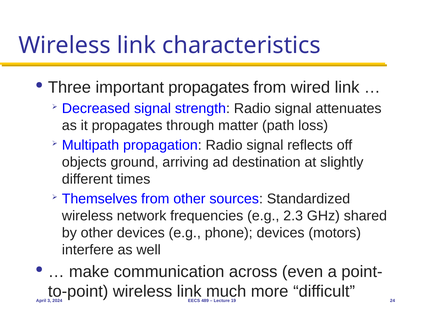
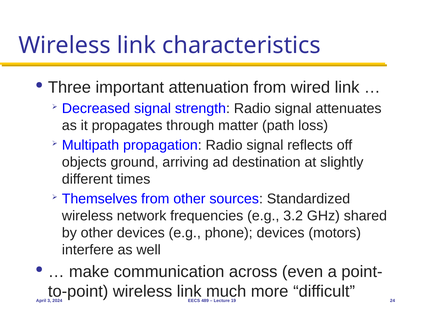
important propagates: propagates -> attenuation
2.3: 2.3 -> 3.2
